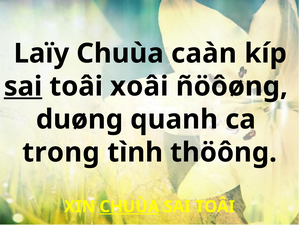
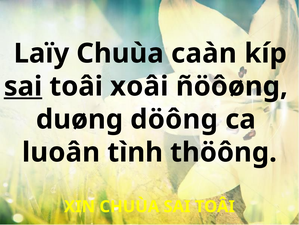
quanh: quanh -> döông
trong: trong -> luoân
CHUÙA at (129, 206) underline: present -> none
